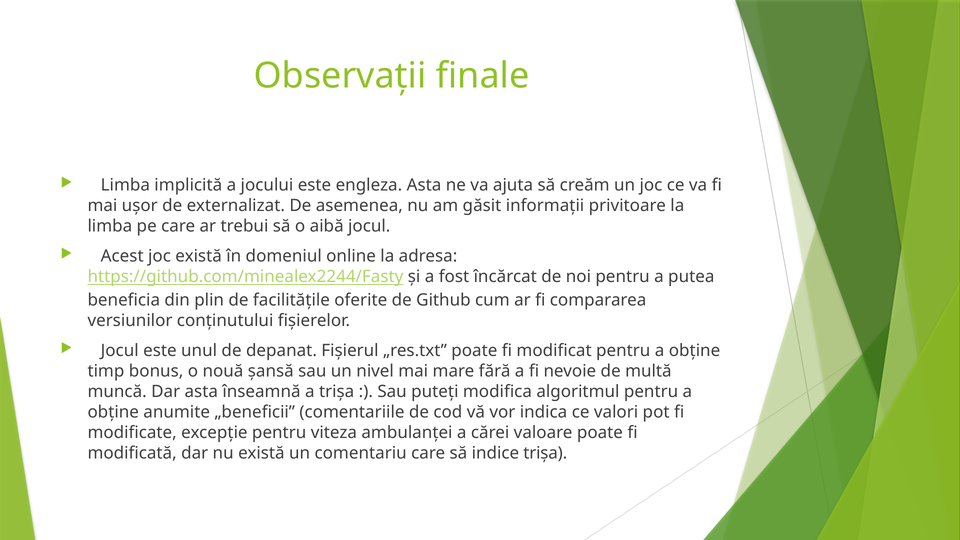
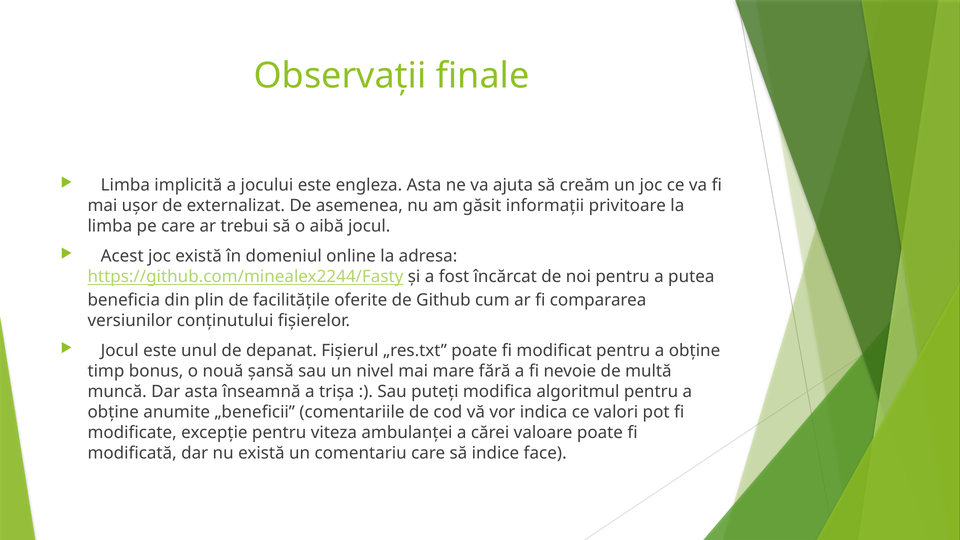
indice trișa: trișa -> face
